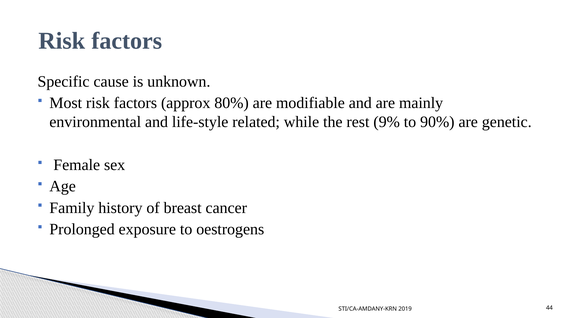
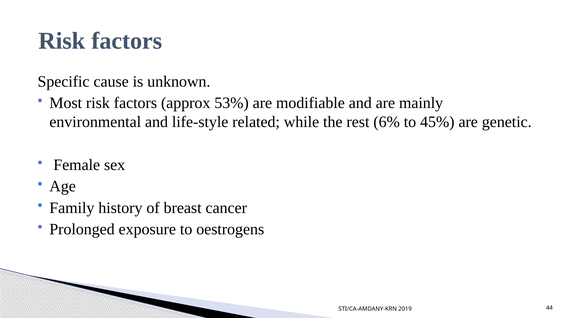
80%: 80% -> 53%
9%: 9% -> 6%
90%: 90% -> 45%
